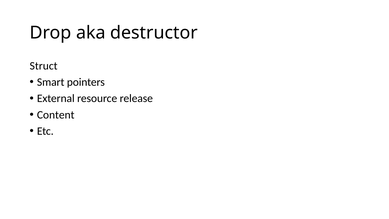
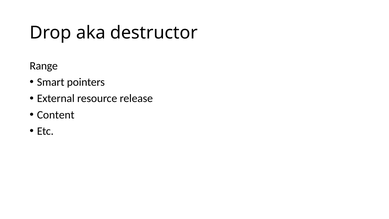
Struct: Struct -> Range
